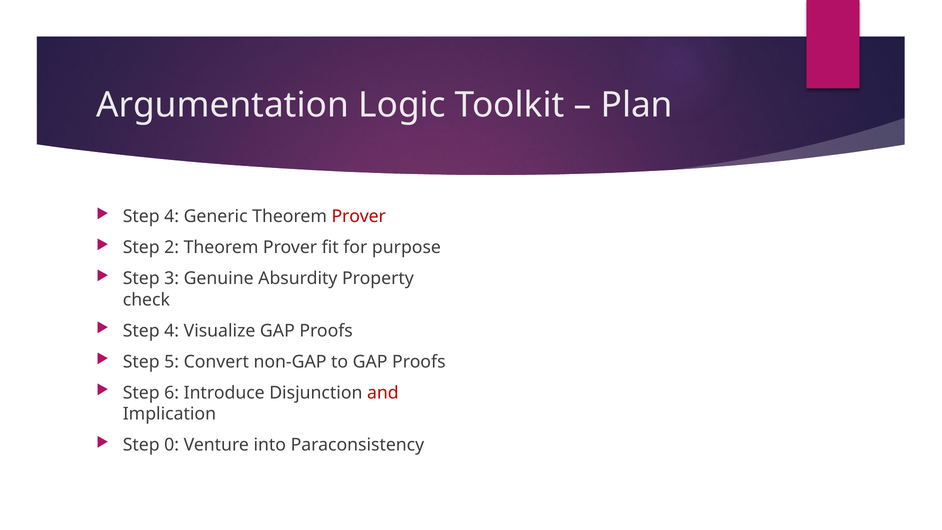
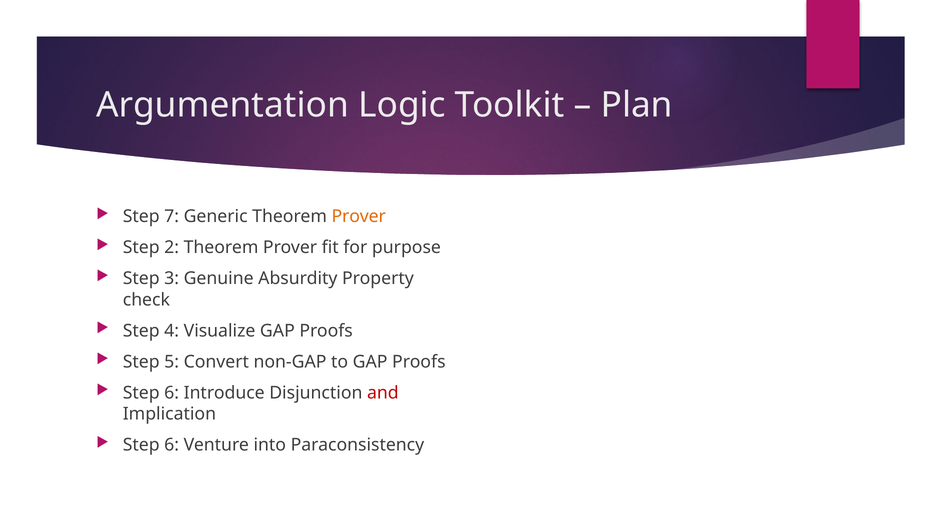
4 at (172, 217): 4 -> 7
Prover at (359, 217) colour: red -> orange
0 at (172, 445): 0 -> 6
